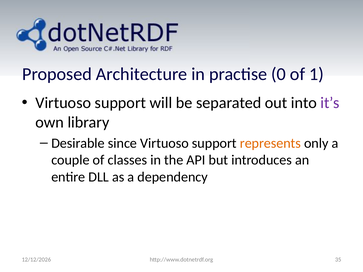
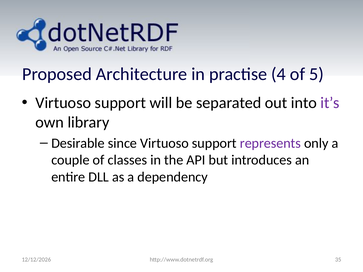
0: 0 -> 4
1: 1 -> 5
represents colour: orange -> purple
